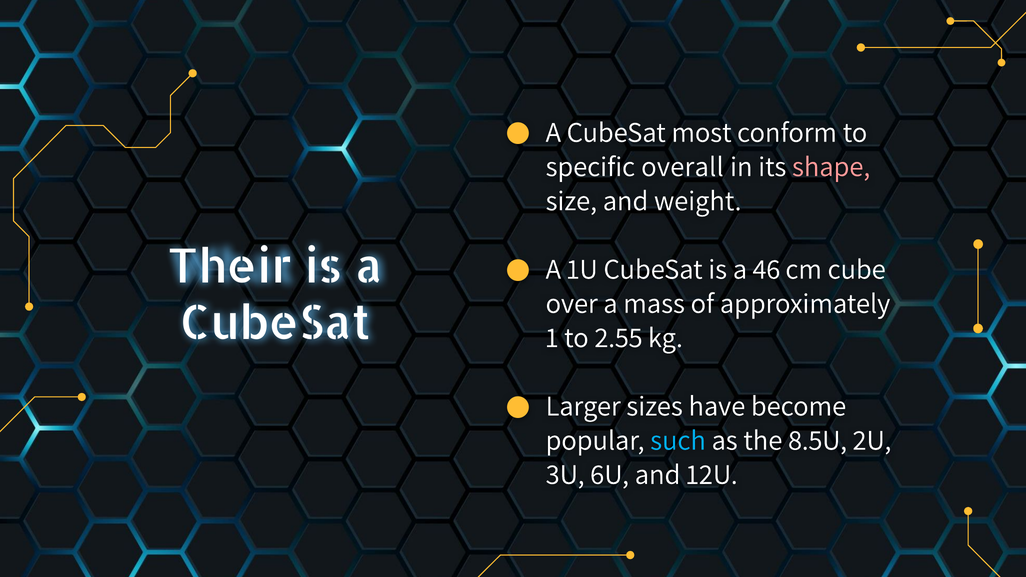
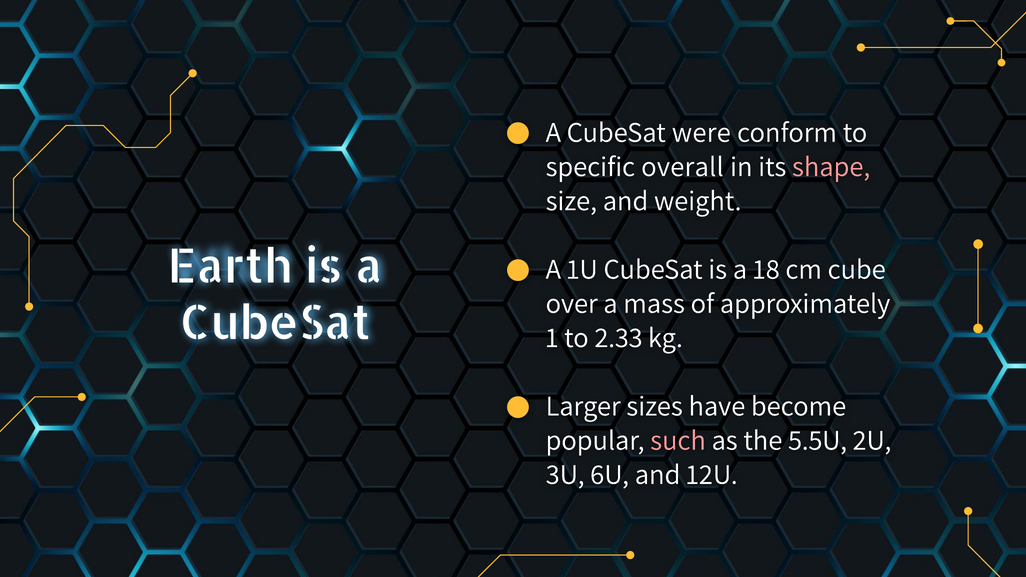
most: most -> were
Their: Their -> Earth
46: 46 -> 18
2.55: 2.55 -> 2.33
such colour: light blue -> pink
8.5U: 8.5U -> 5.5U
